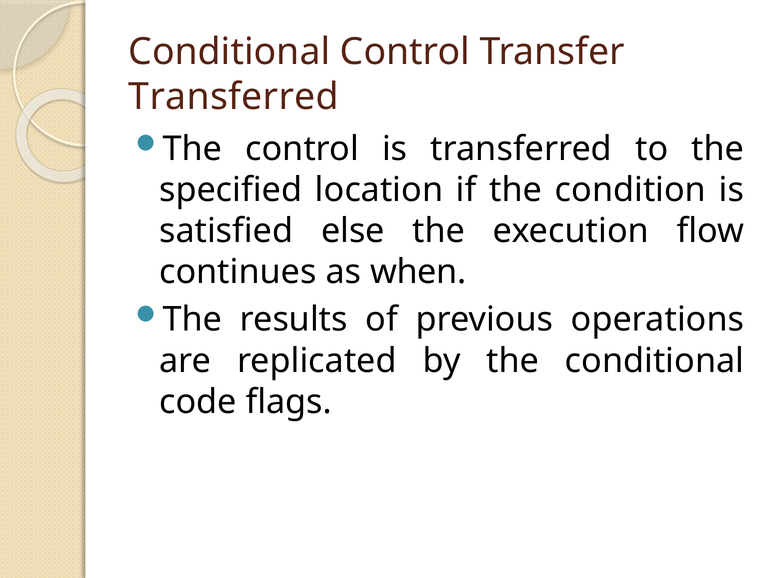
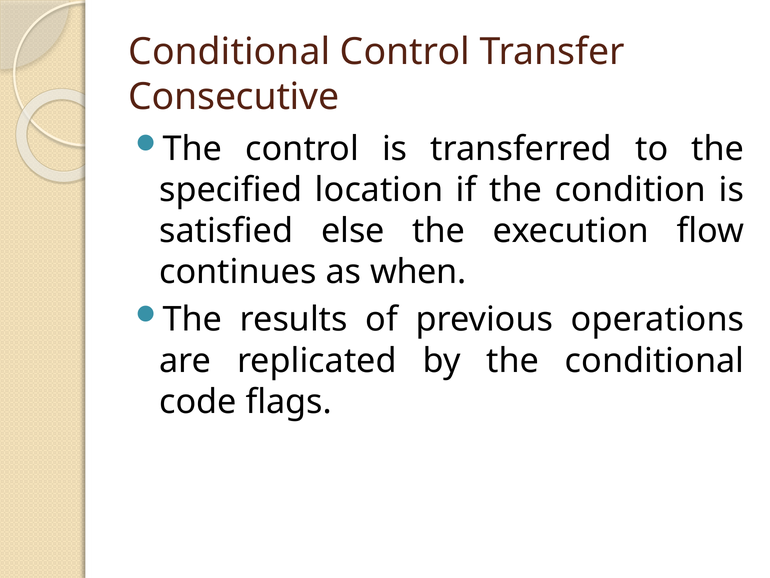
Transferred at (234, 97): Transferred -> Consecutive
